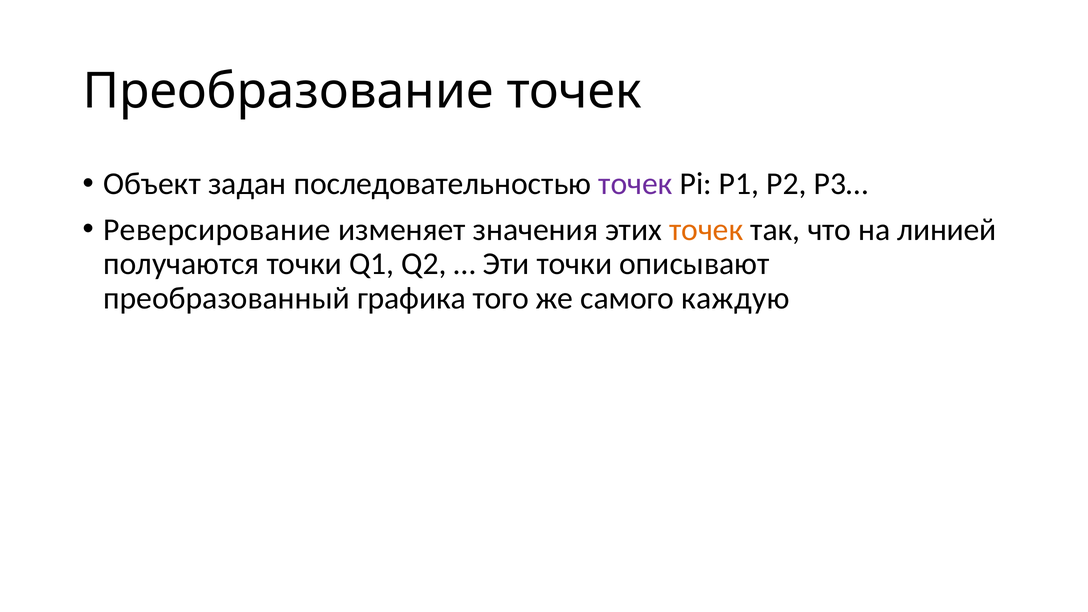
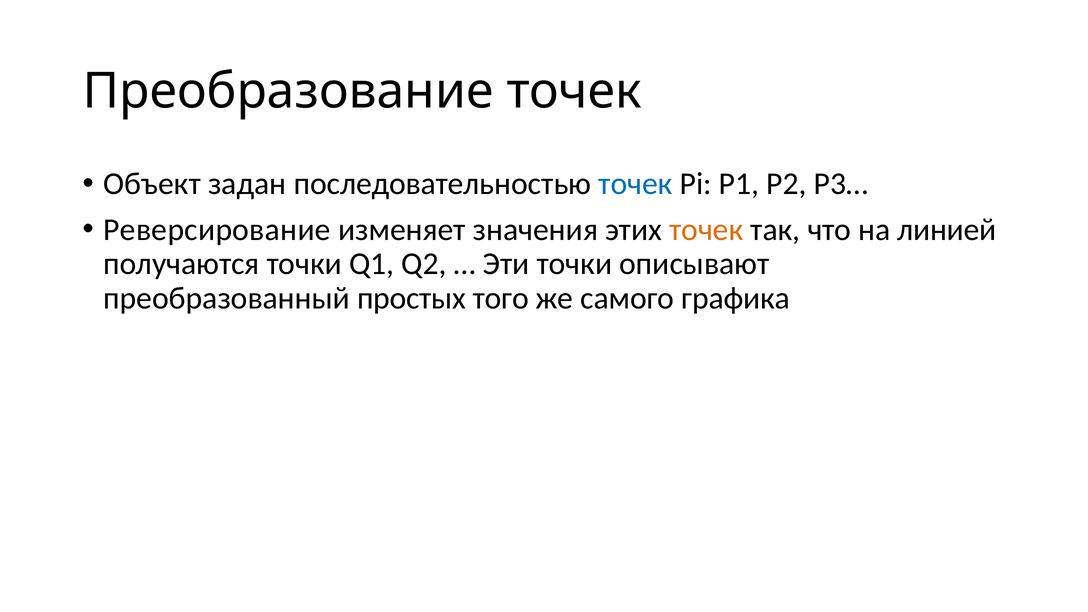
точек at (635, 184) colour: purple -> blue
графика: графика -> простых
каждую: каждую -> графика
